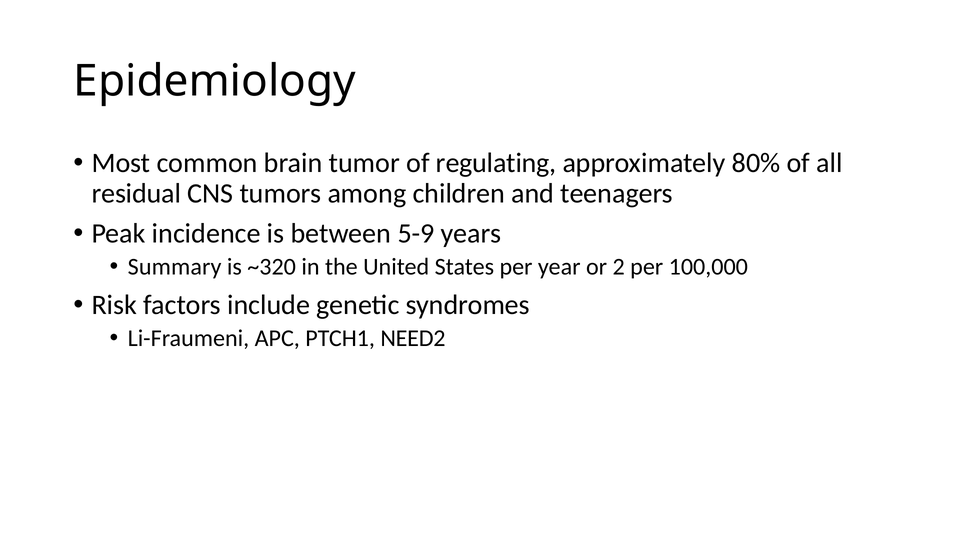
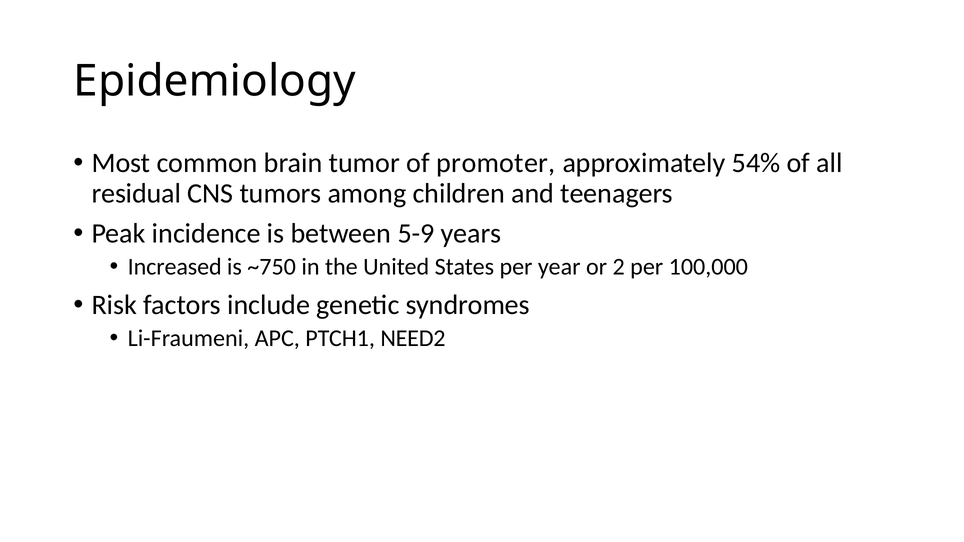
regulating: regulating -> promoter
80%: 80% -> 54%
Summary: Summary -> Increased
~320: ~320 -> ~750
